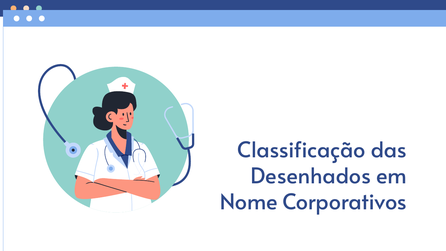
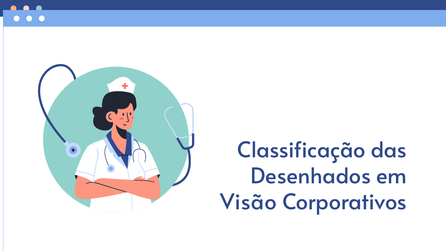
Nome: Nome -> Visão
